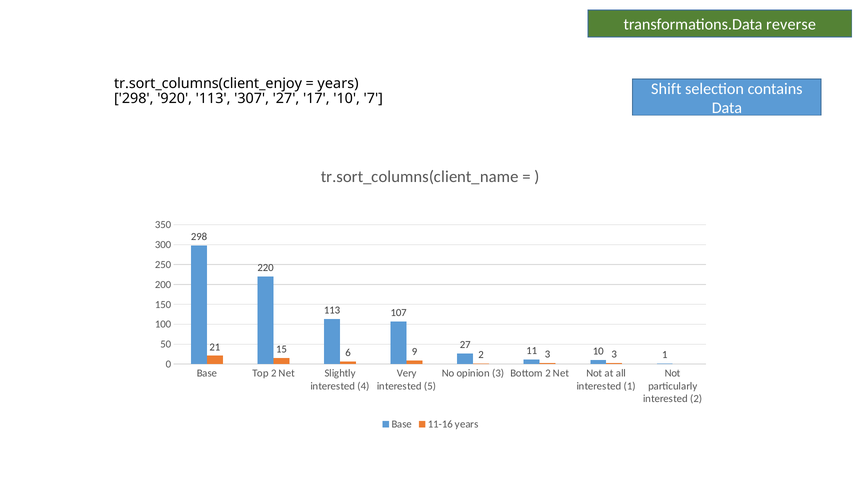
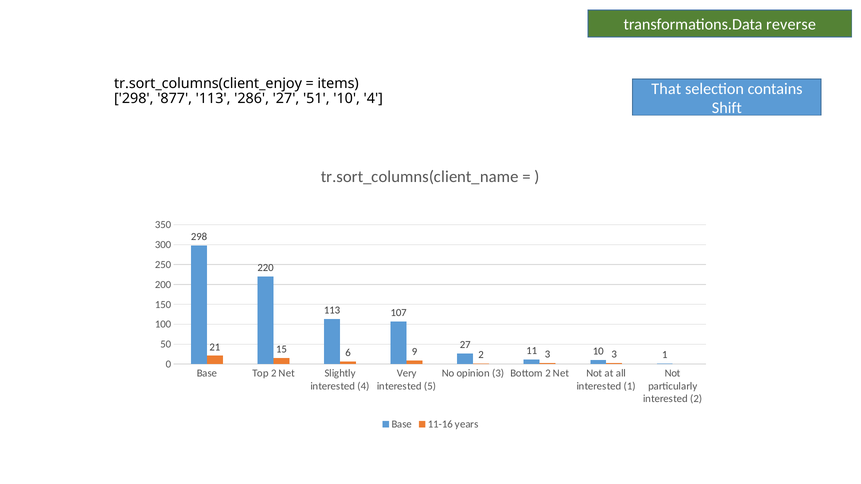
years at (338, 83): years -> items
Shift: Shift -> That
920: 920 -> 877
307: 307 -> 286
17: 17 -> 51
10 7: 7 -> 4
Data: Data -> Shift
